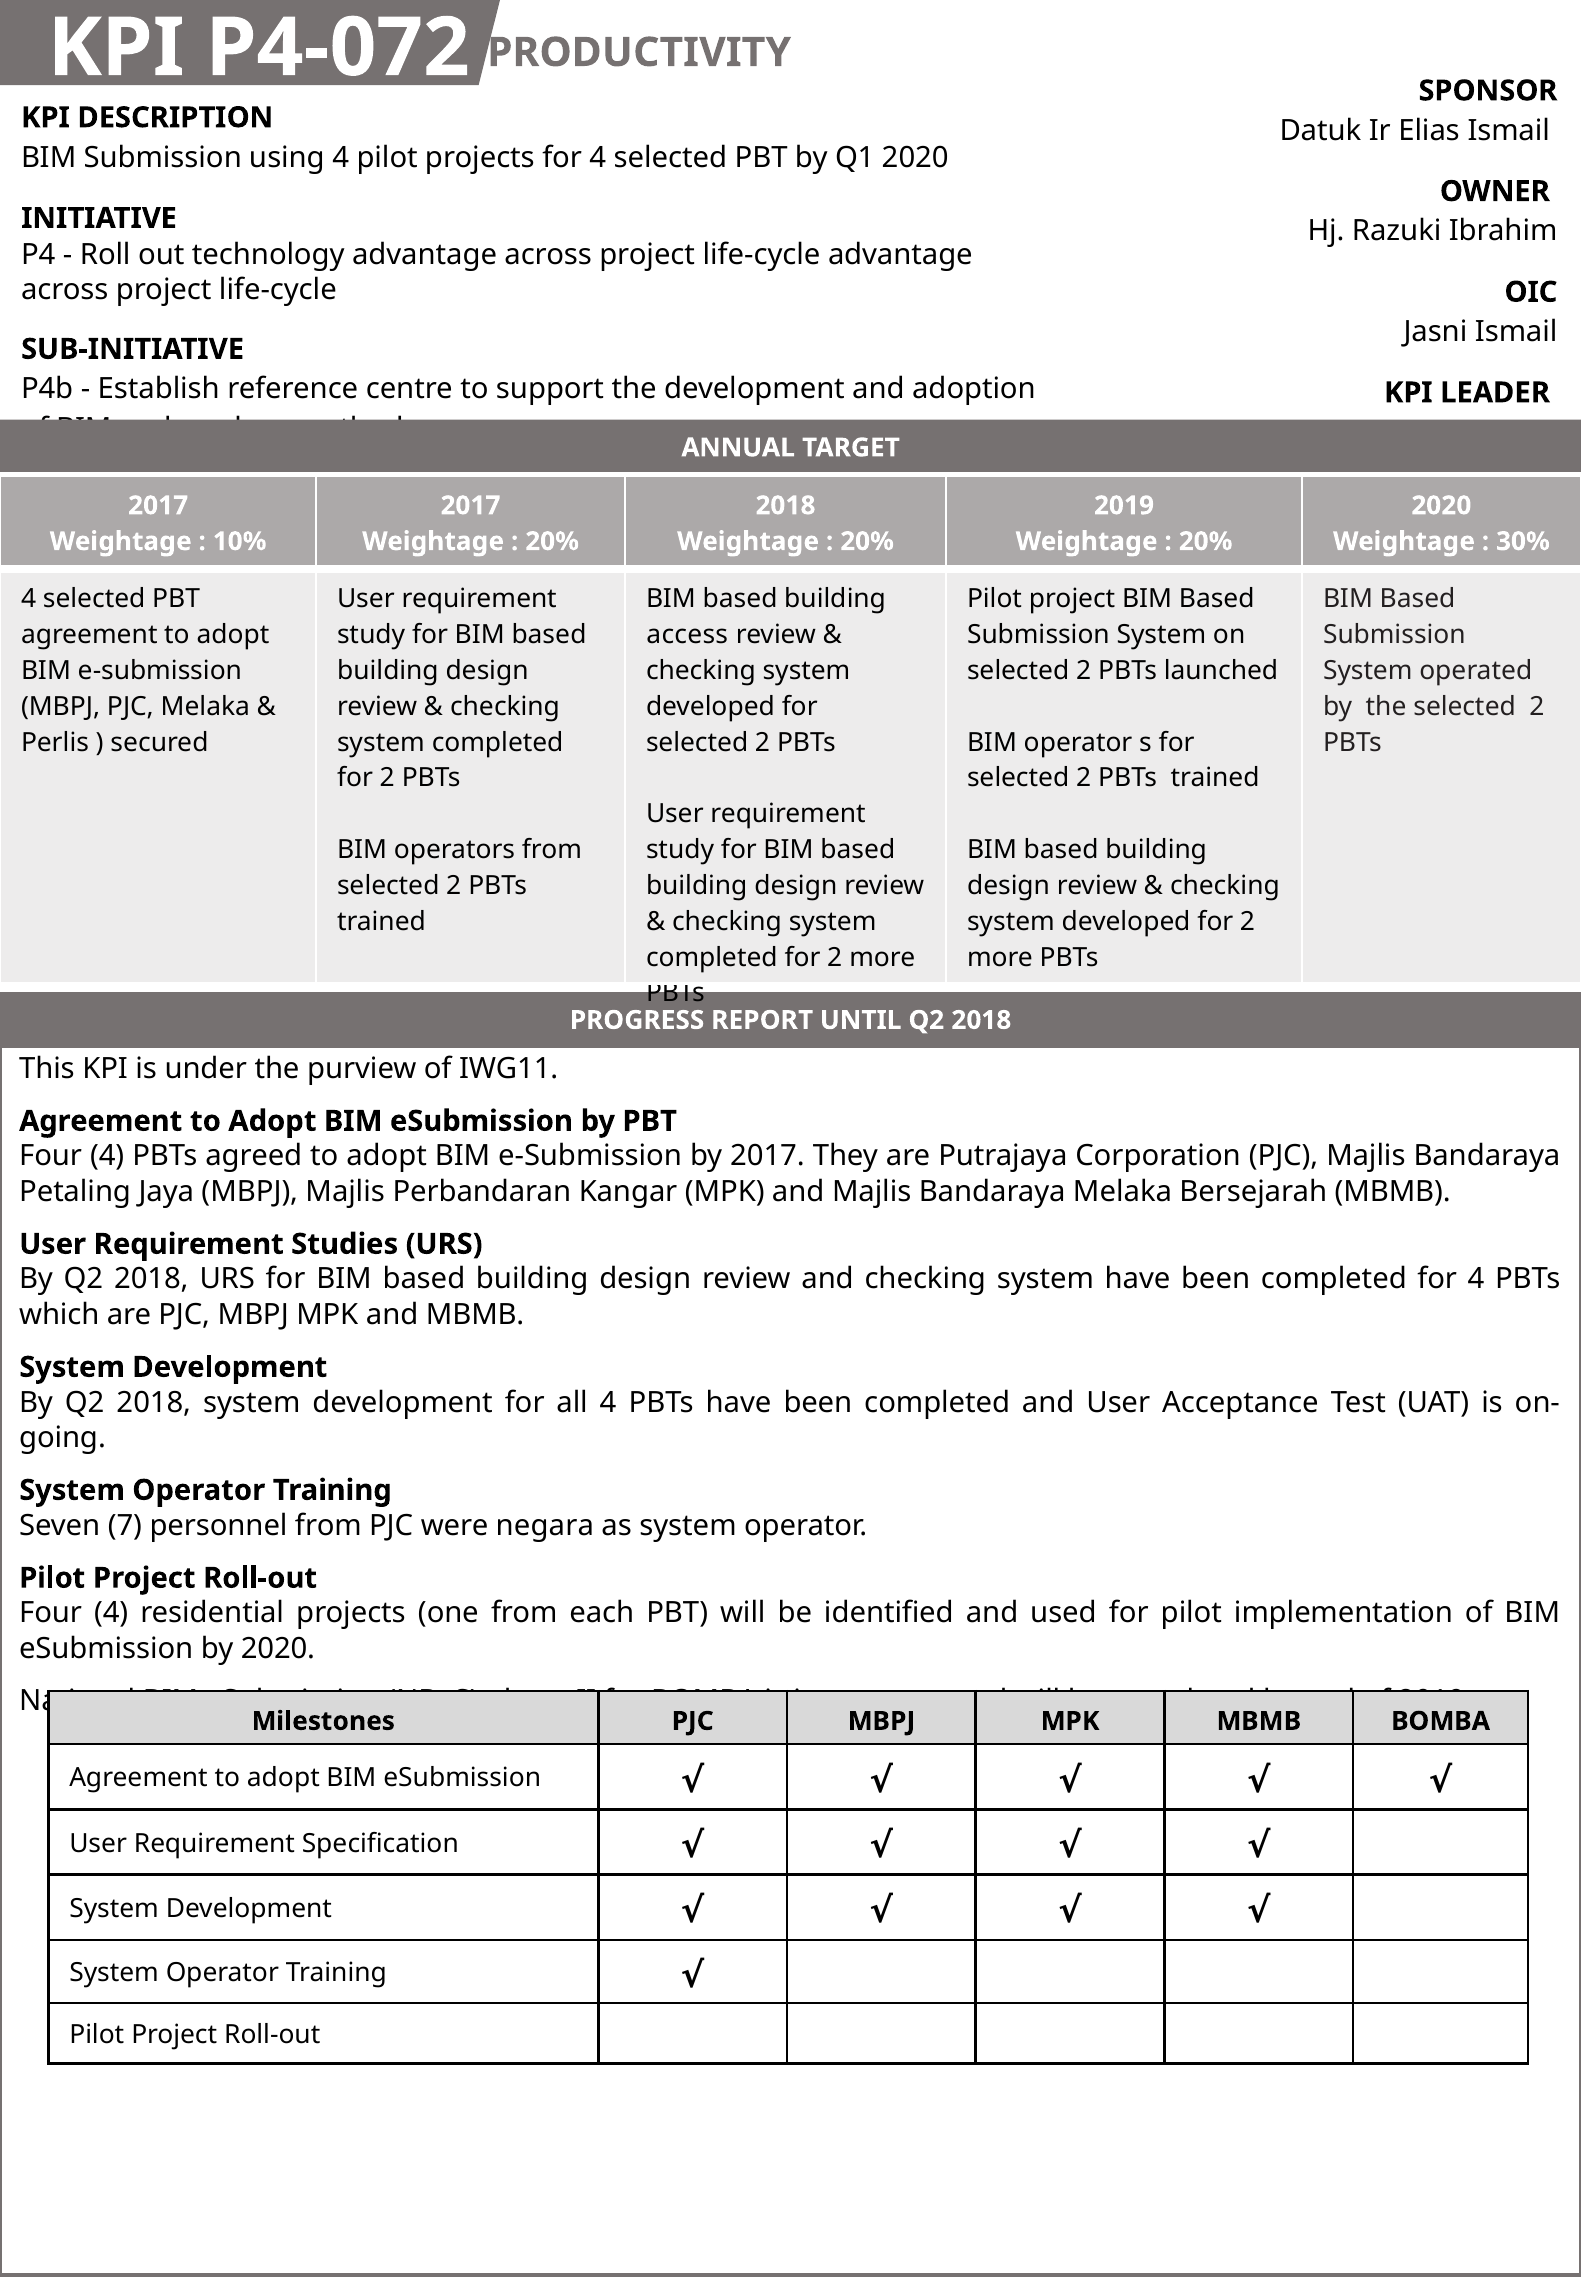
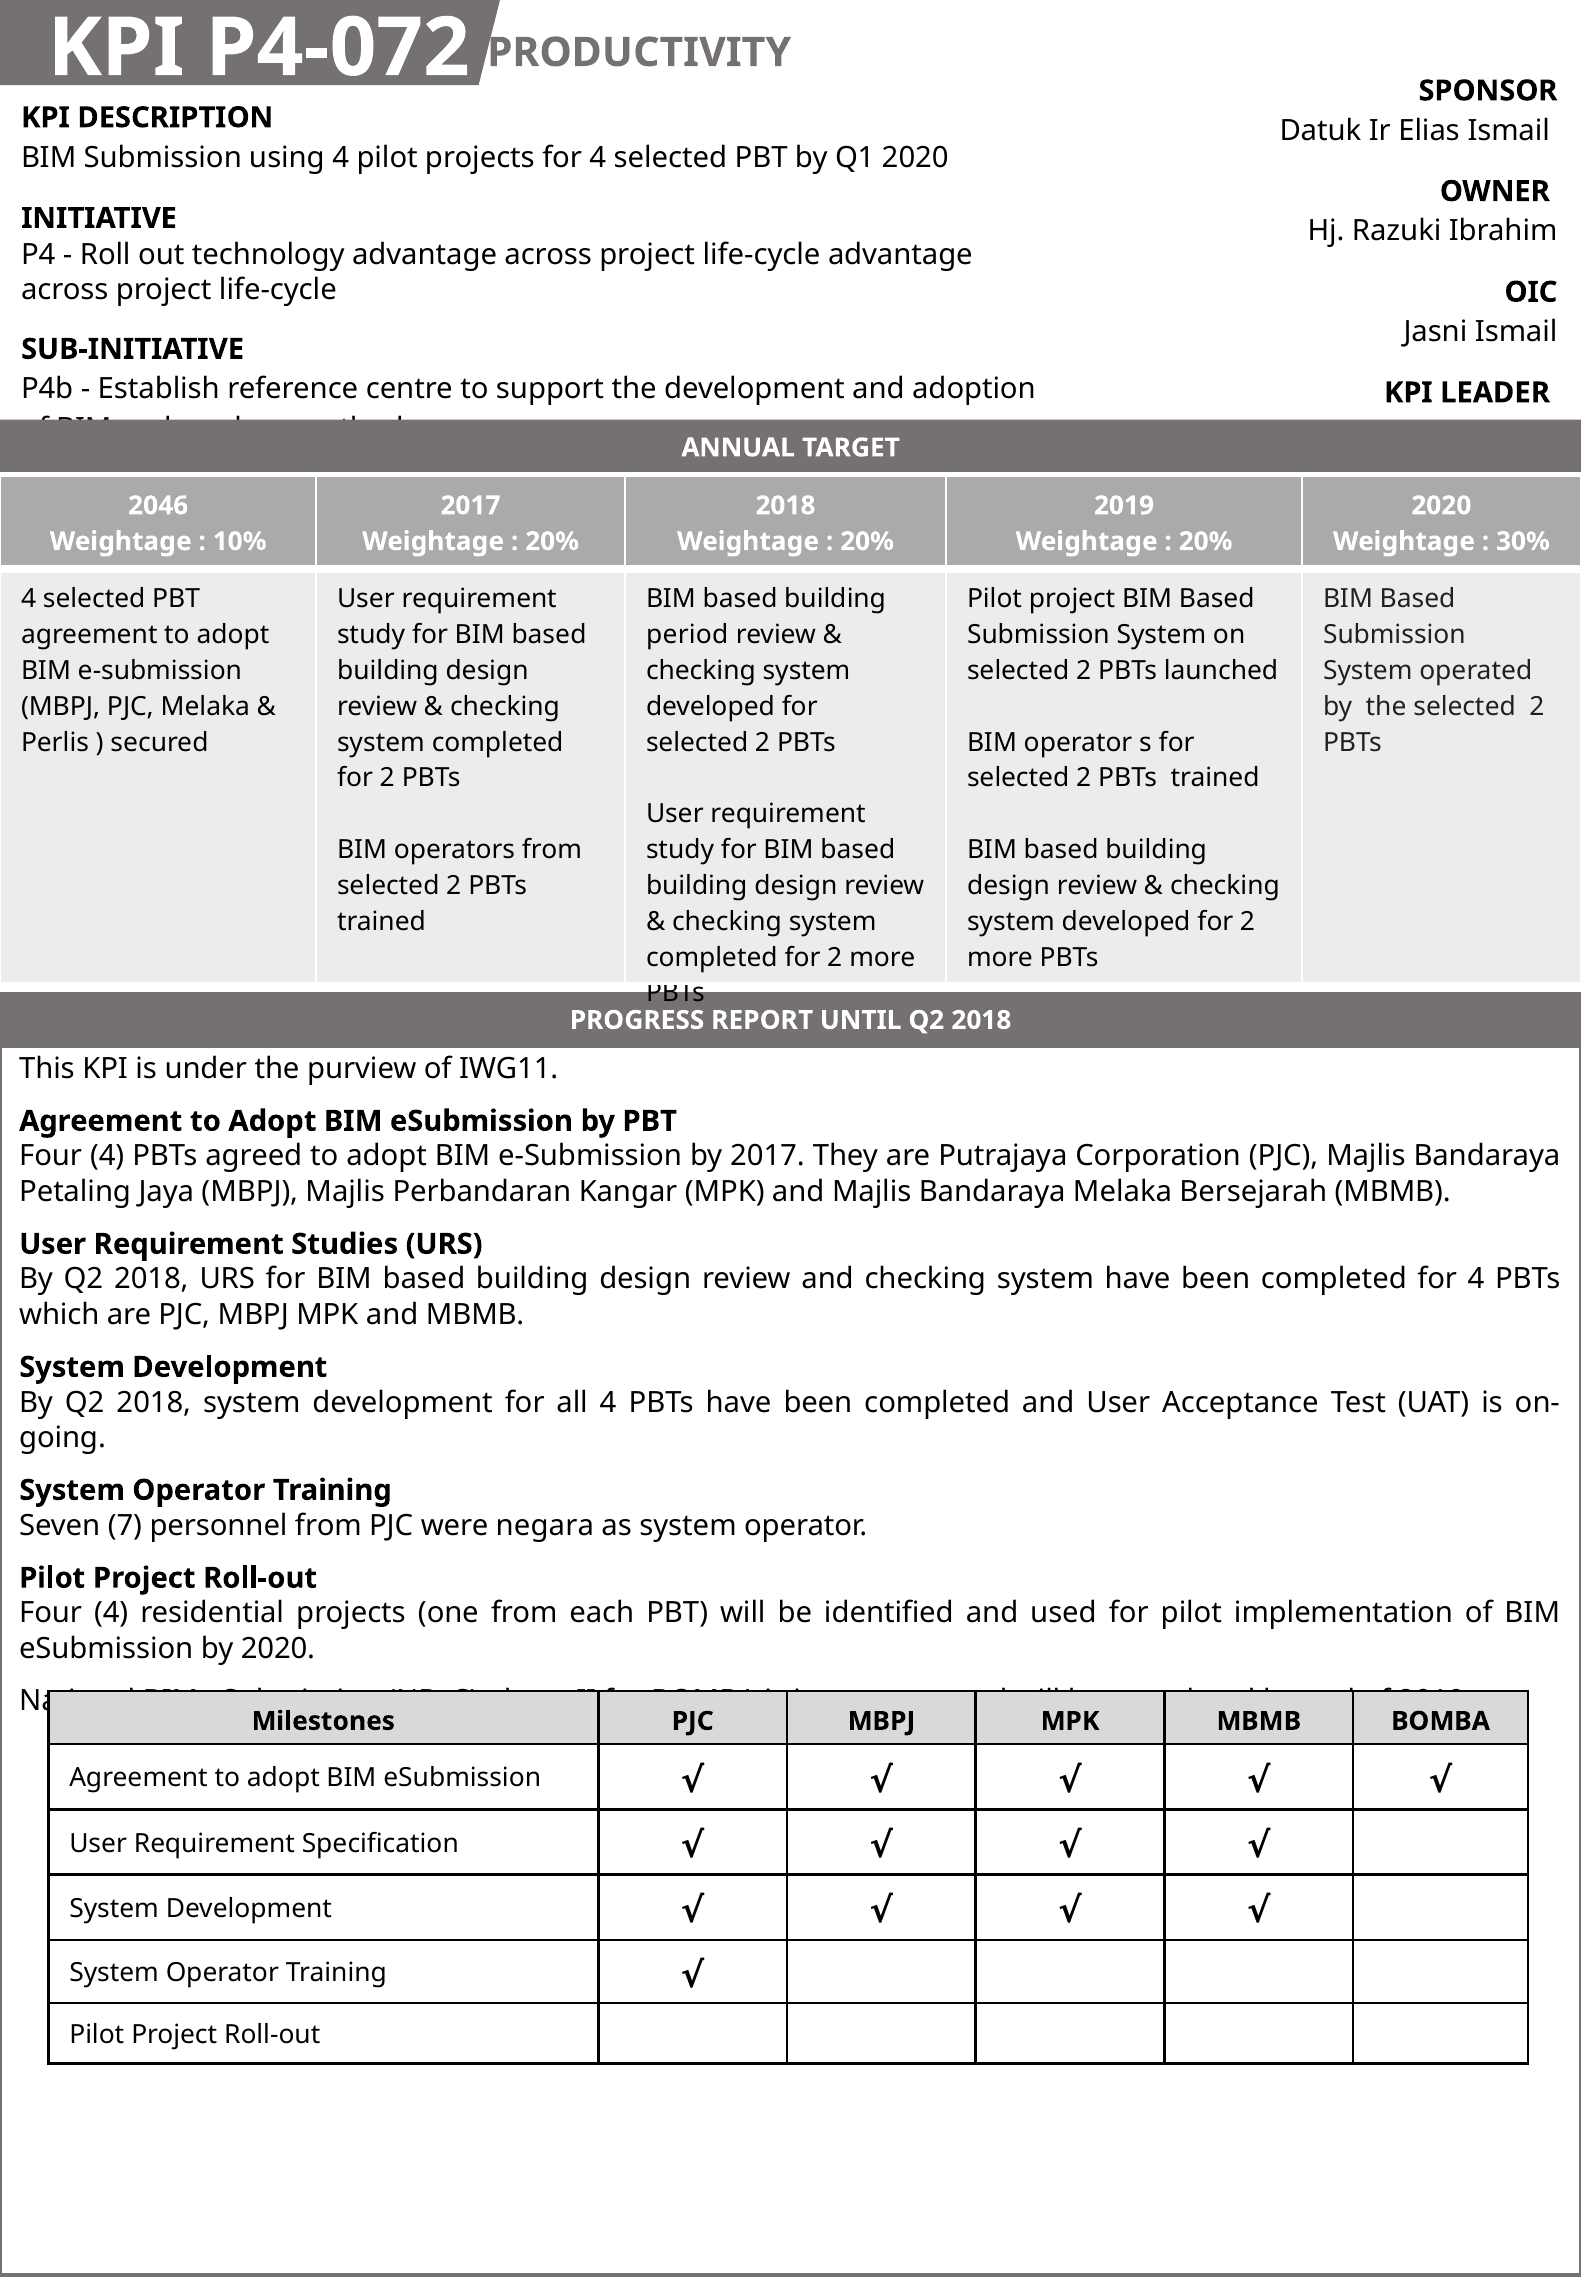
2017 at (158, 506): 2017 -> 2046
access: access -> period
